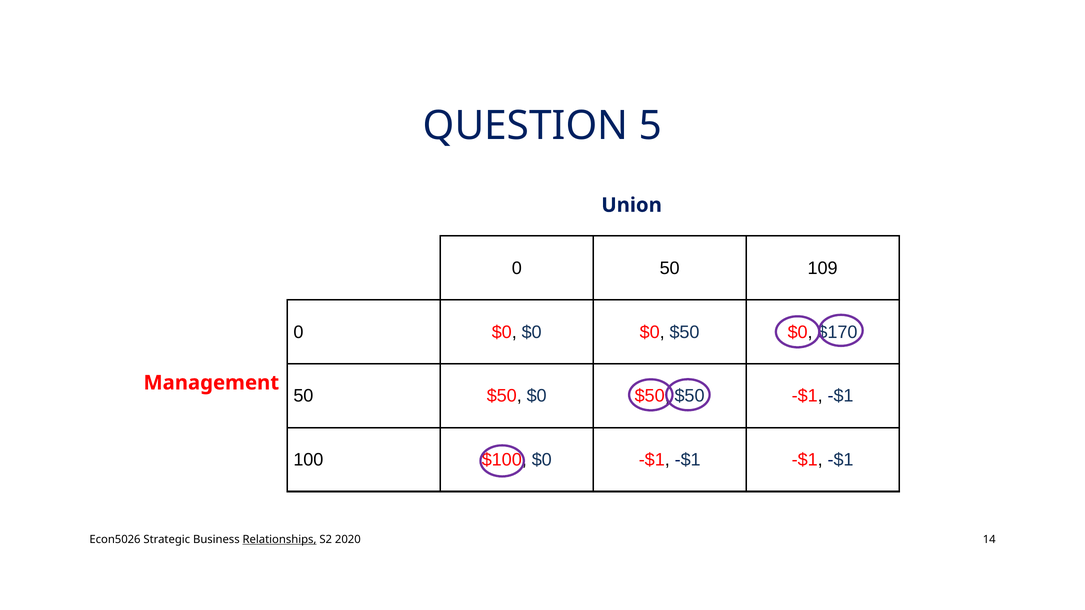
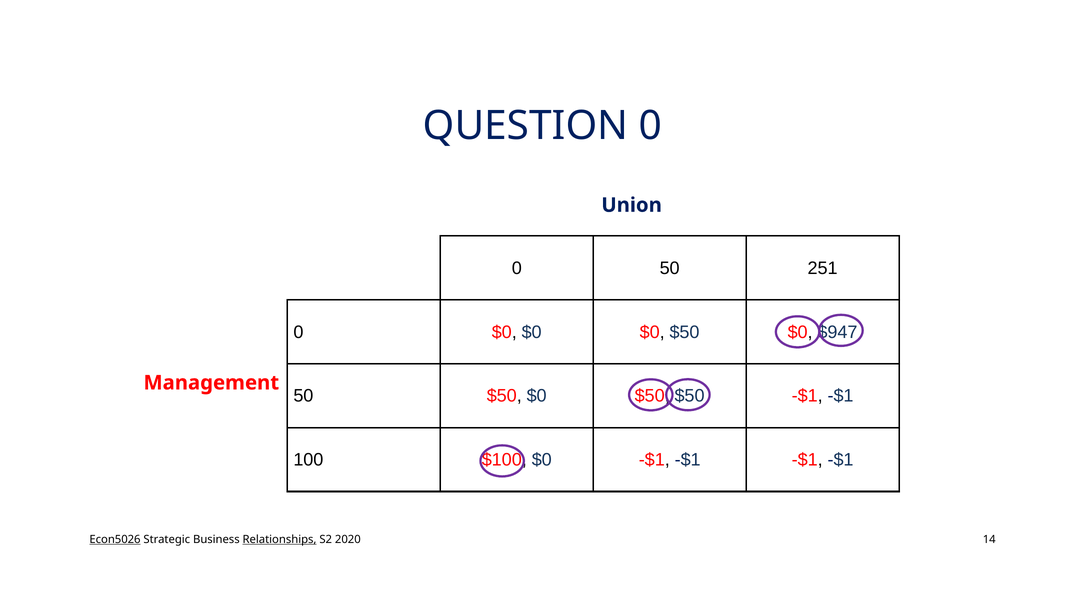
QUESTION 5: 5 -> 0
109: 109 -> 251
$170: $170 -> $947
Econ5026 underline: none -> present
